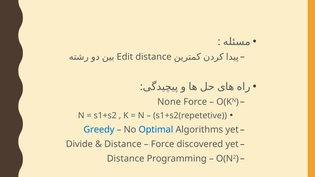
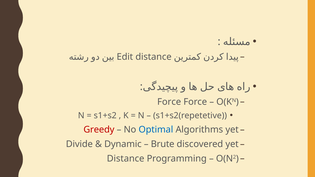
None at (169, 102): None -> Force
Greedy colour: blue -> red
Distance at (123, 144): Distance -> Dynamic
Force at (163, 144): Force -> Brute
